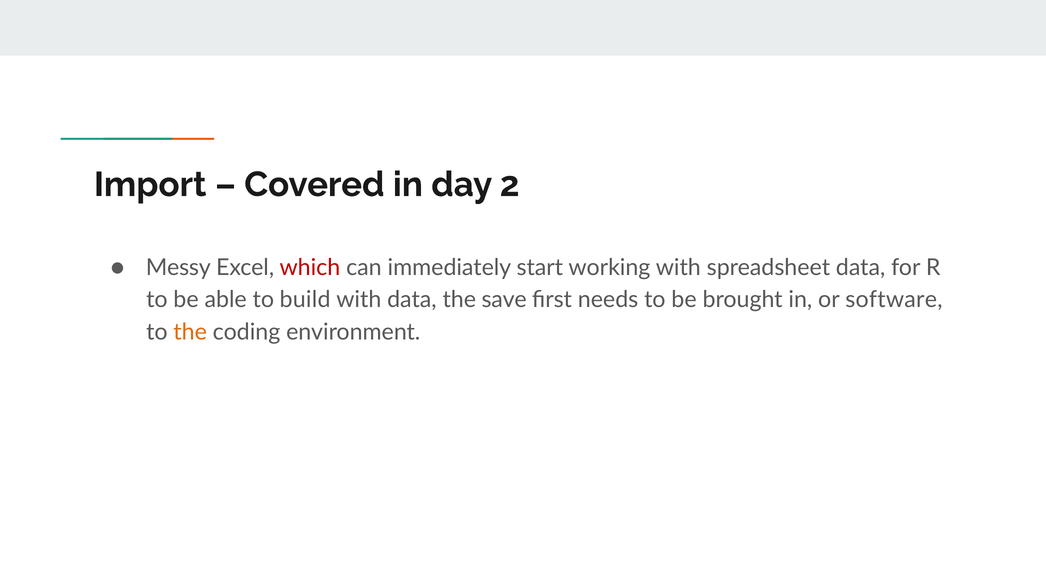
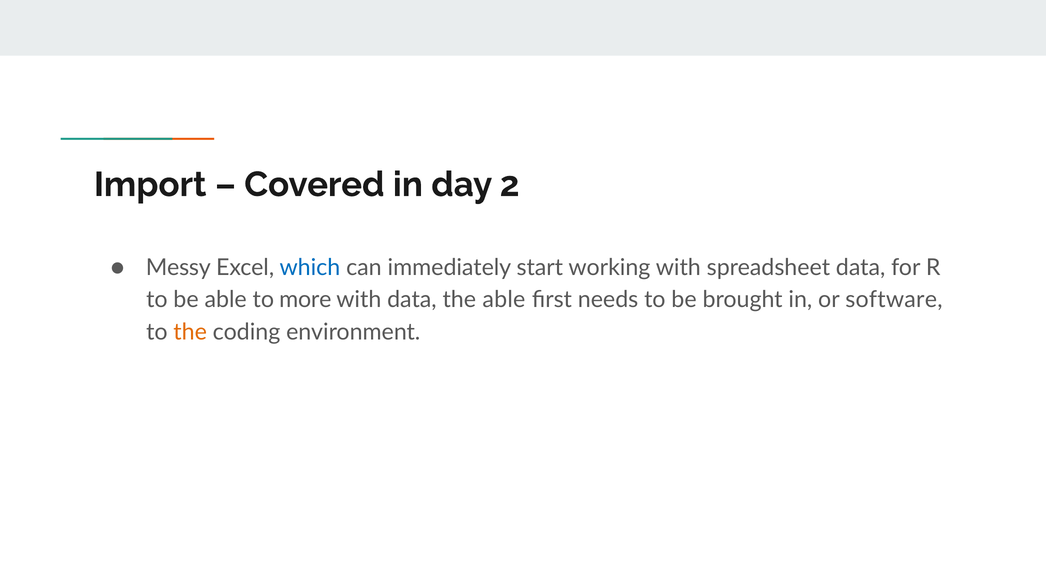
which colour: red -> blue
build: build -> more
the save: save -> able
